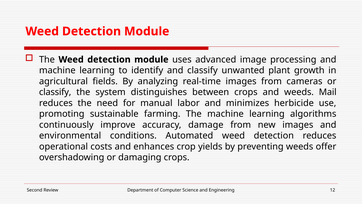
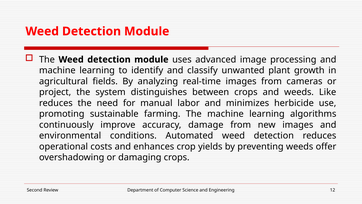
classify at (55, 92): classify -> project
Mail: Mail -> Like
